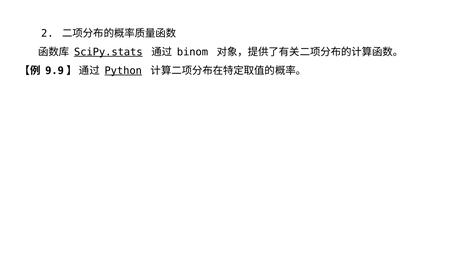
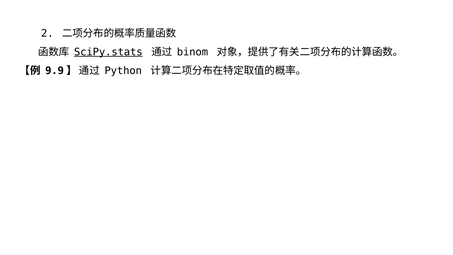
Python underline: present -> none
